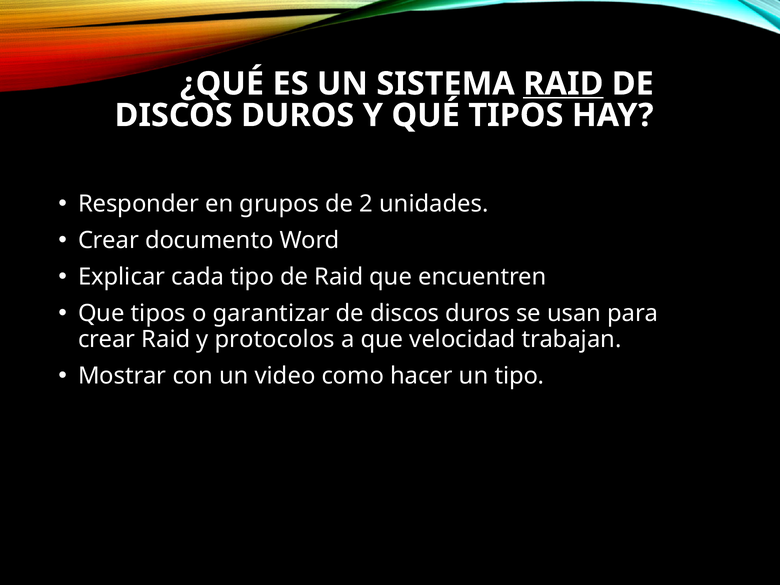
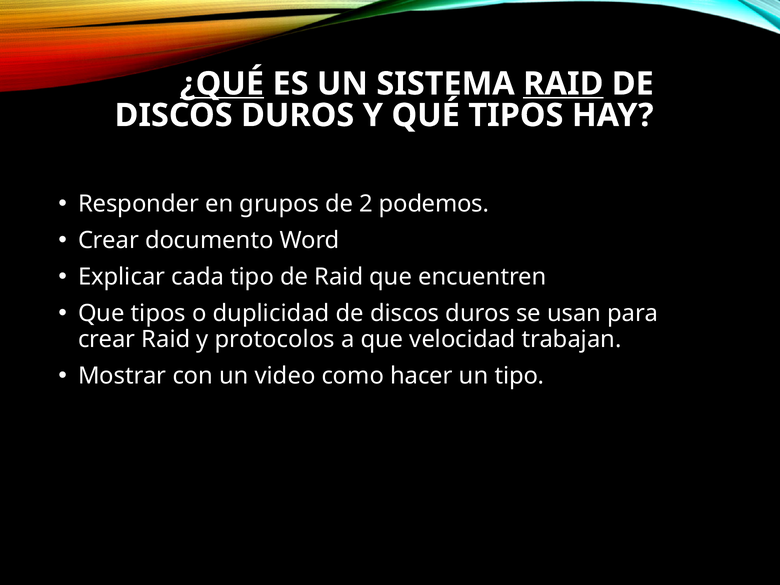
¿QUÉ underline: none -> present
unidades: unidades -> podemos
garantizar: garantizar -> duplicidad
